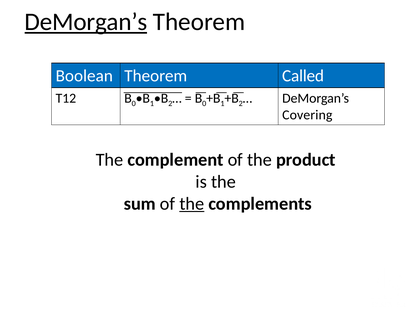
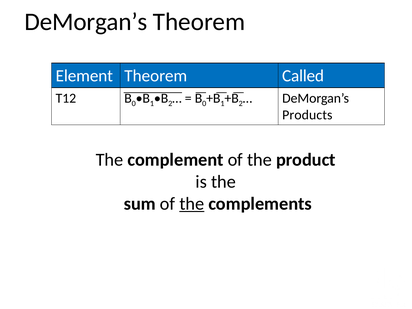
DeMorgan’s at (86, 22) underline: present -> none
Boolean: Boolean -> Element
Covering: Covering -> Products
